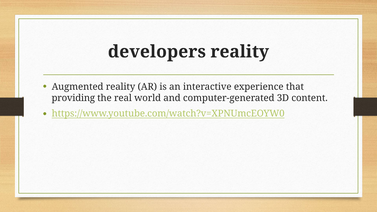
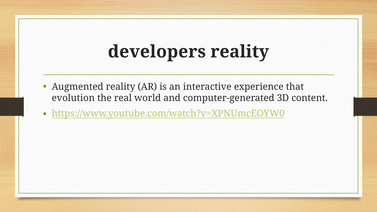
providing: providing -> evolution
